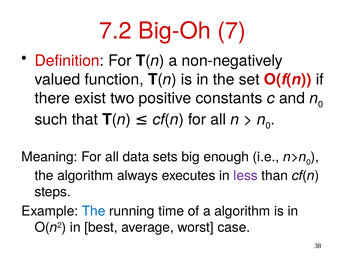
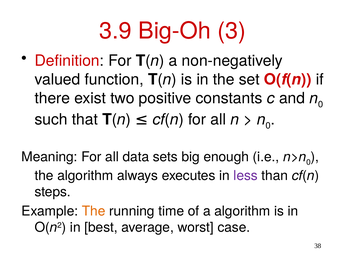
7.2: 7.2 -> 3.9
7: 7 -> 3
The at (94, 211) colour: blue -> orange
